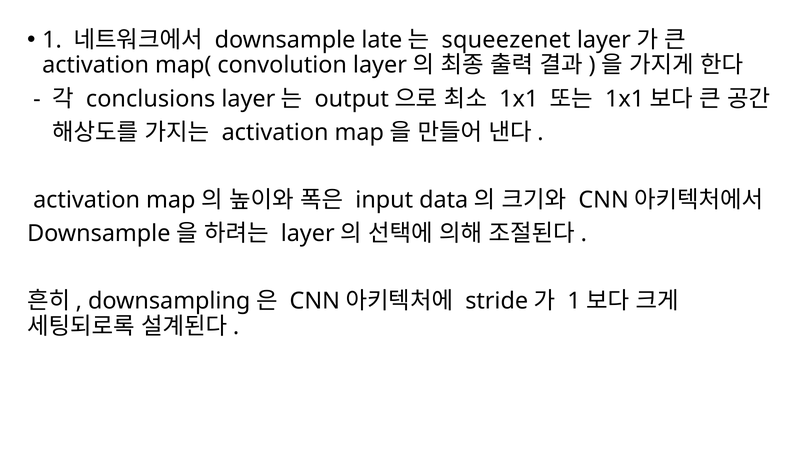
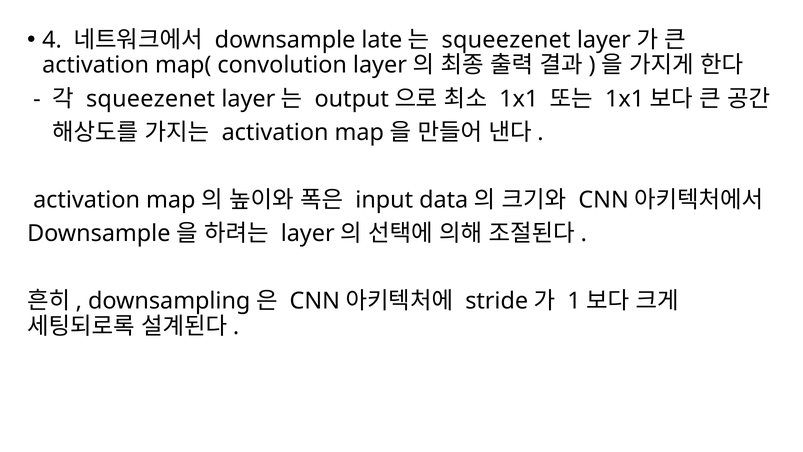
1 at (52, 40): 1 -> 4
conclusions at (151, 99): conclusions -> squeezenet
